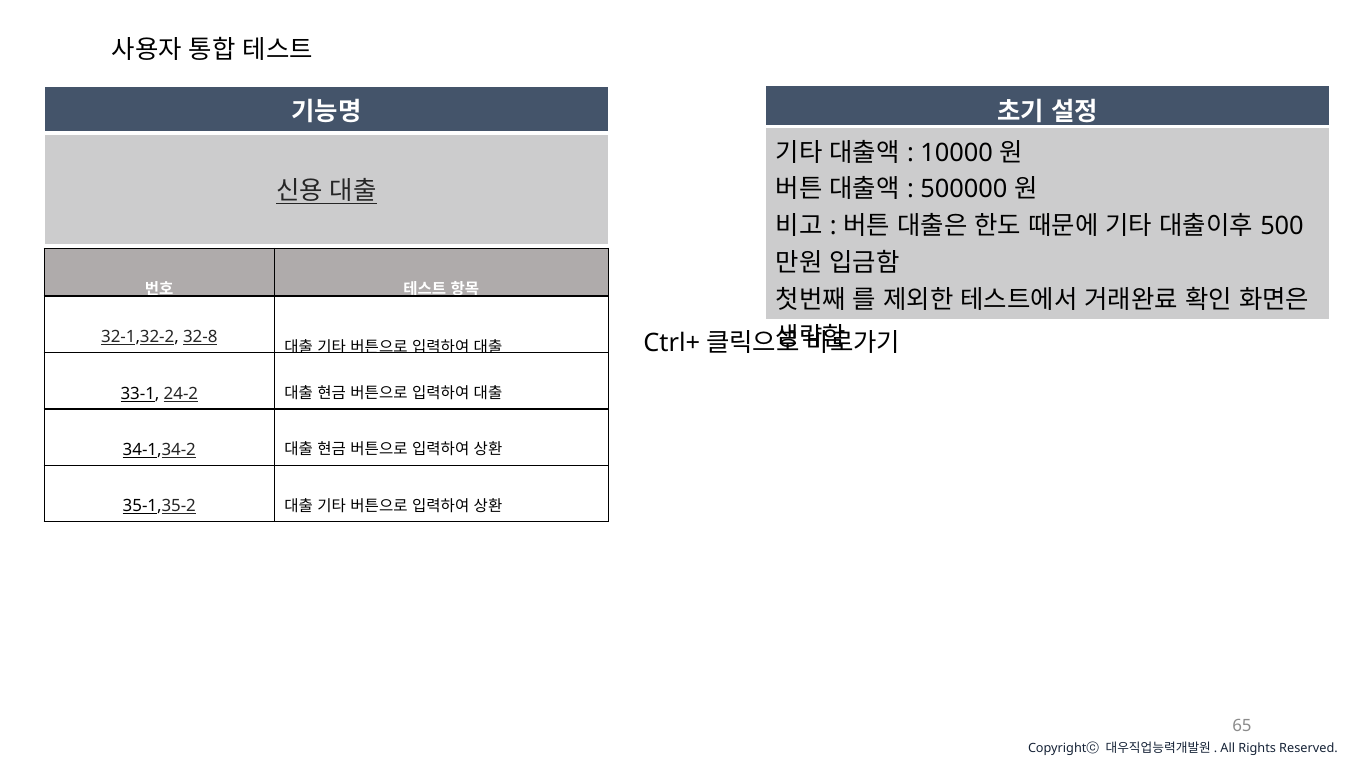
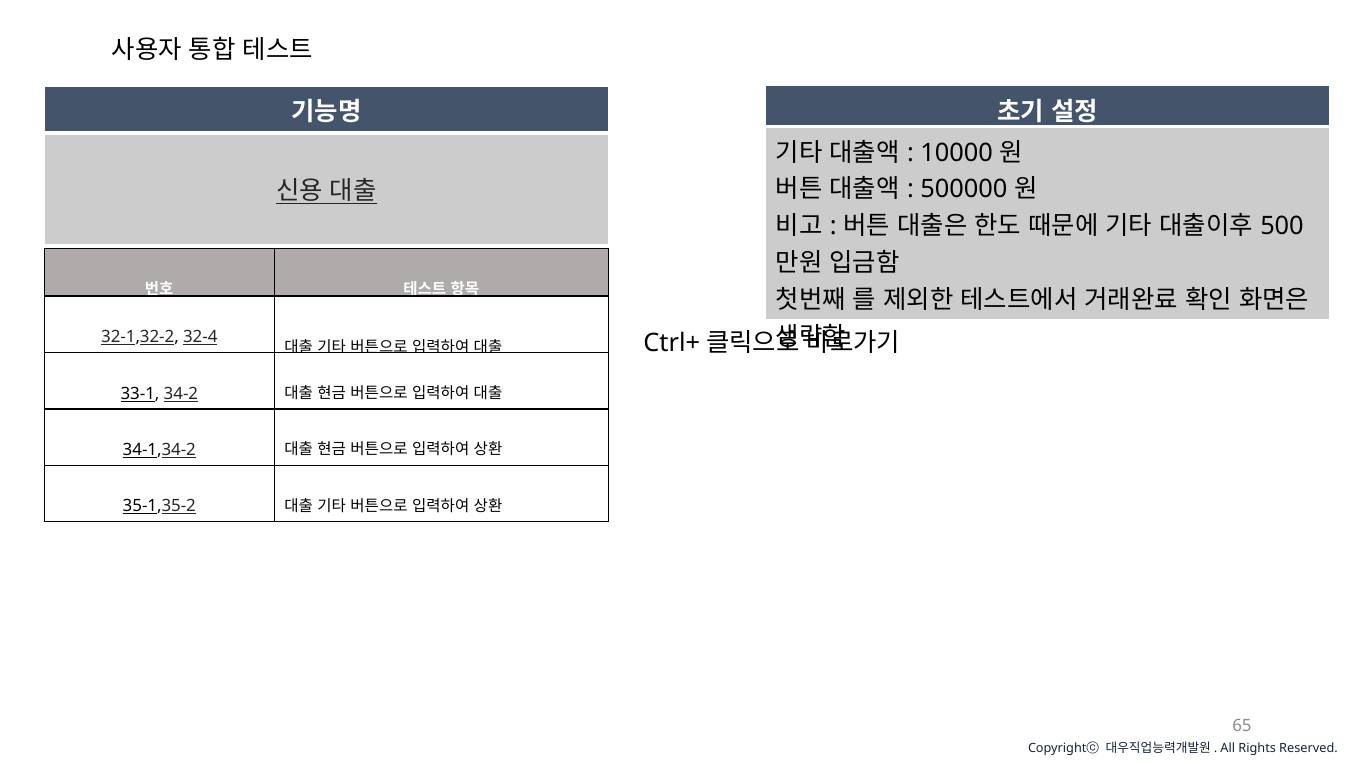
32-8: 32-8 -> 32-4
24-2: 24-2 -> 34-2
